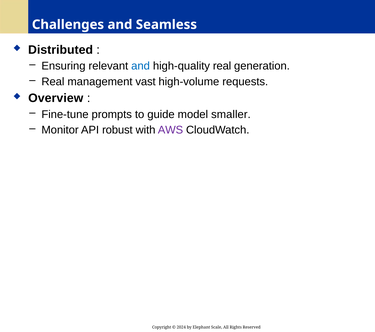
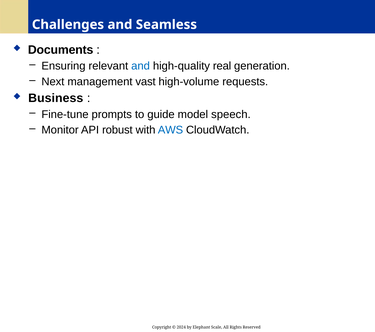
Distributed: Distributed -> Documents
Real at (53, 82): Real -> Next
Overview: Overview -> Business
smaller: smaller -> speech
AWS colour: purple -> blue
